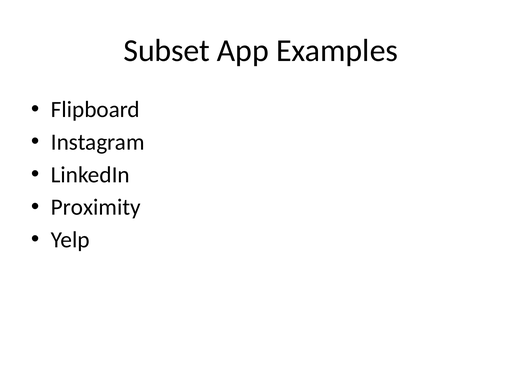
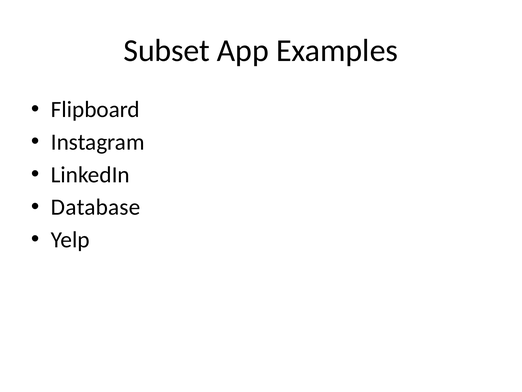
Proximity: Proximity -> Database
